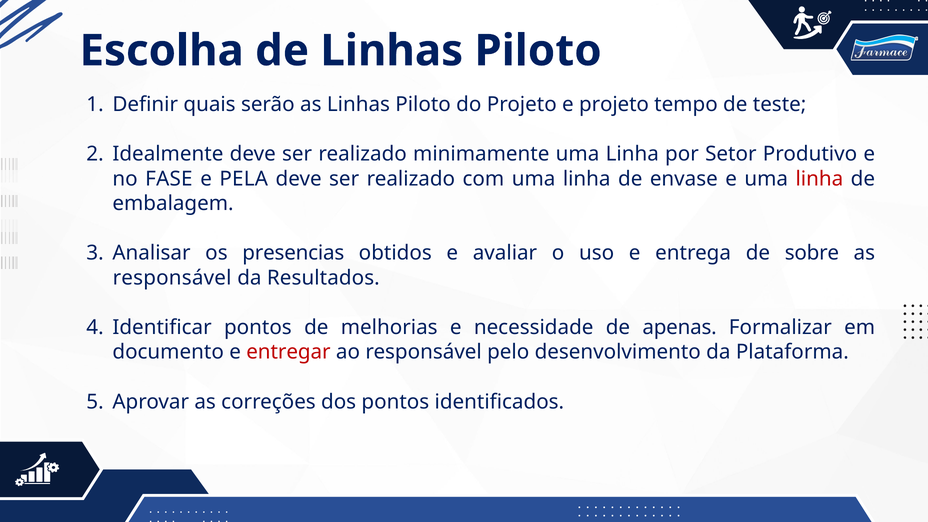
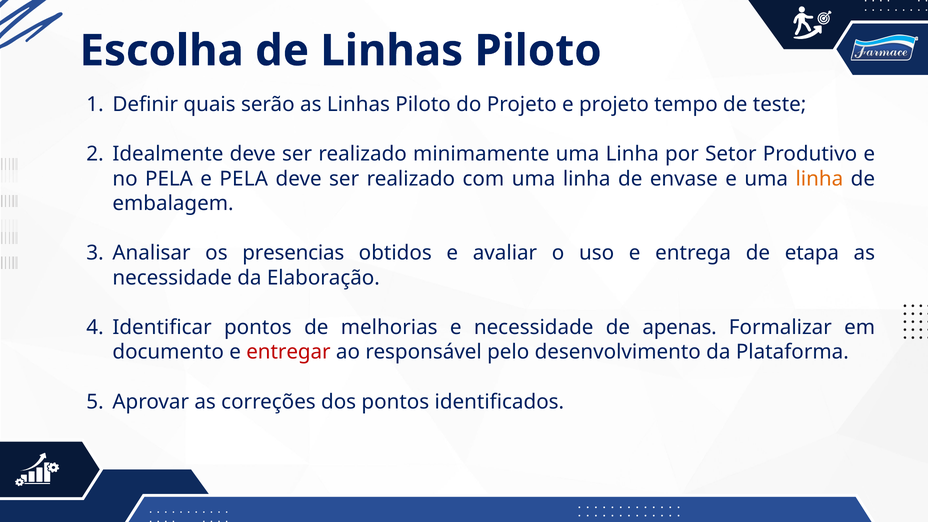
no FASE: FASE -> PELA
linha at (819, 179) colour: red -> orange
sobre: sobre -> etapa
responsável at (172, 278): responsável -> necessidade
Resultados: Resultados -> Elaboração
